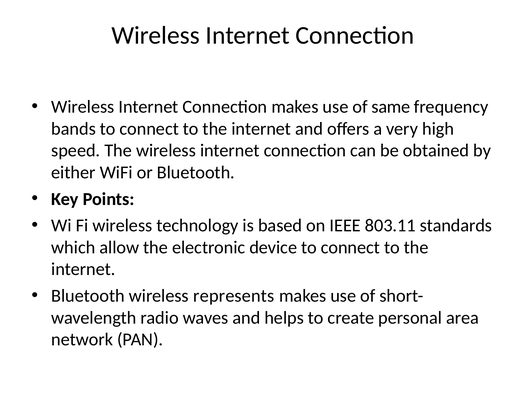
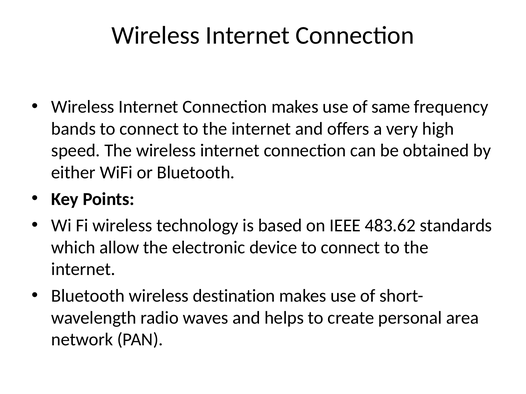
803.11: 803.11 -> 483.62
represents: represents -> destination
